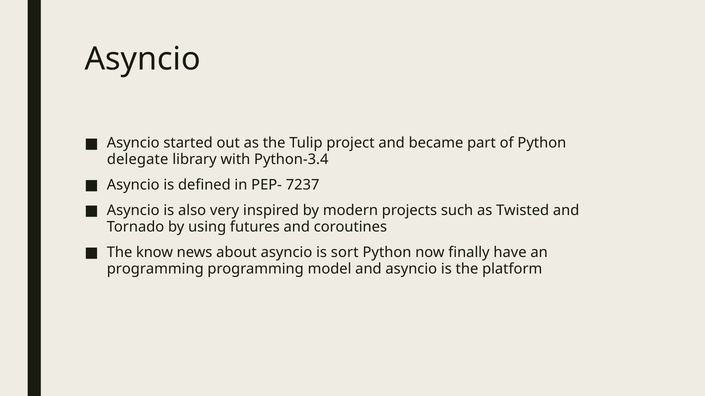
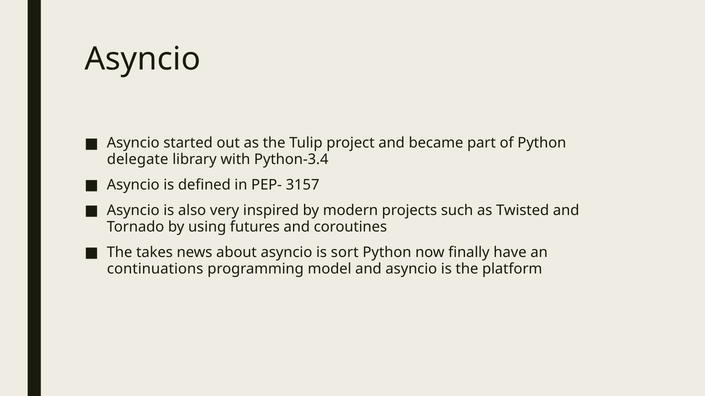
7237: 7237 -> 3157
know: know -> takes
programming at (155, 269): programming -> continuations
